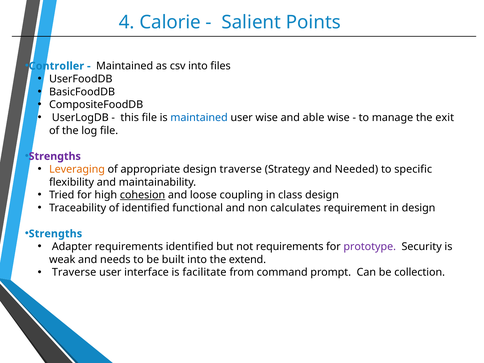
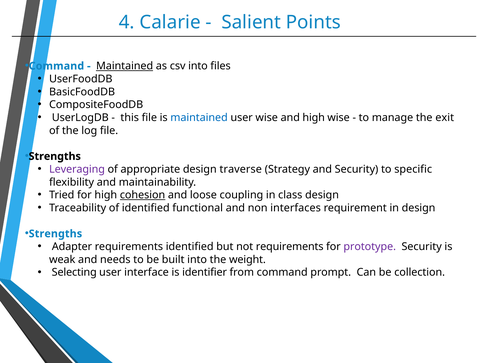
Calorie: Calorie -> Calarie
Controller at (56, 66): Controller -> Command
Maintained at (125, 66) underline: none -> present
and able: able -> high
Strengths at (55, 156) colour: purple -> black
Leveraging colour: orange -> purple
and Needed: Needed -> Security
calculates: calculates -> interfaces
extend: extend -> weight
Traverse at (74, 272): Traverse -> Selecting
facilitate: facilitate -> identifier
